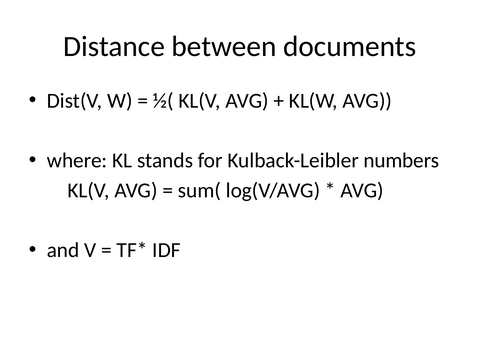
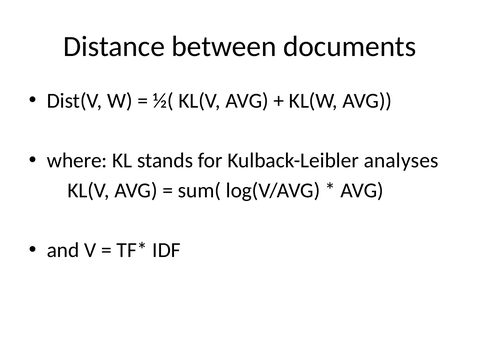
numbers: numbers -> analyses
